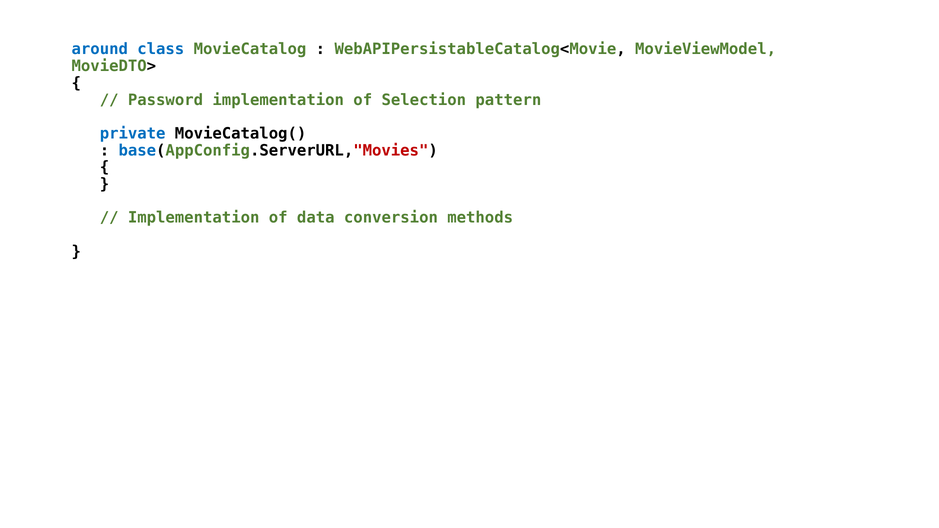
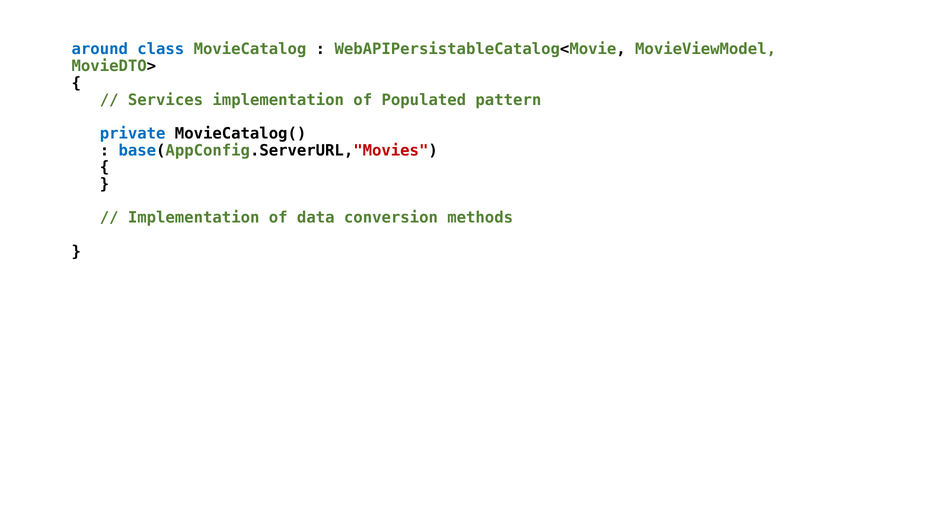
Password: Password -> Services
Selection: Selection -> Populated
